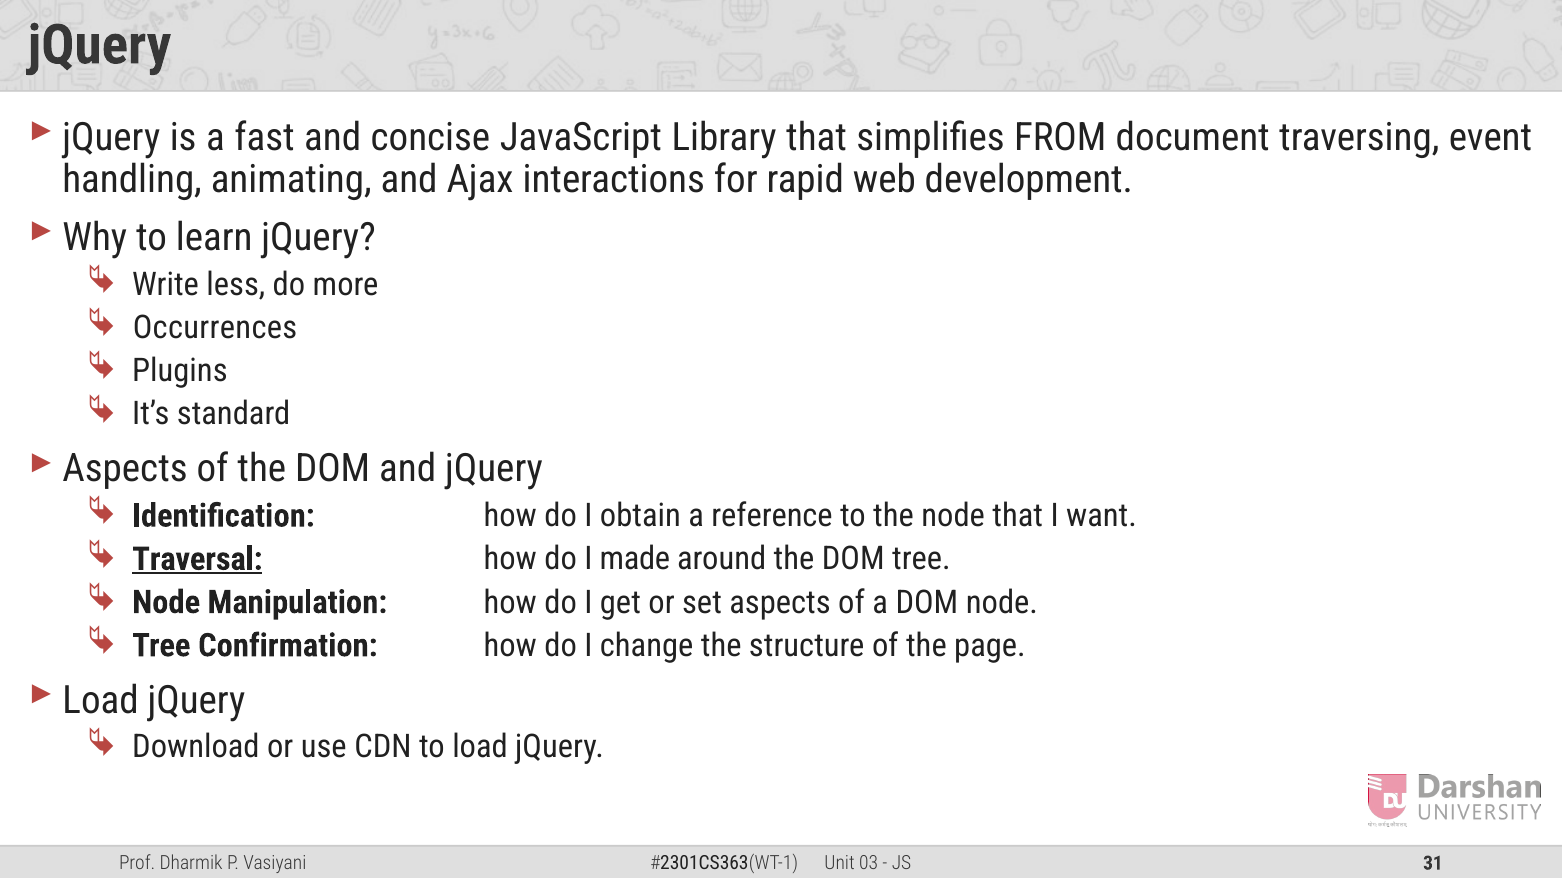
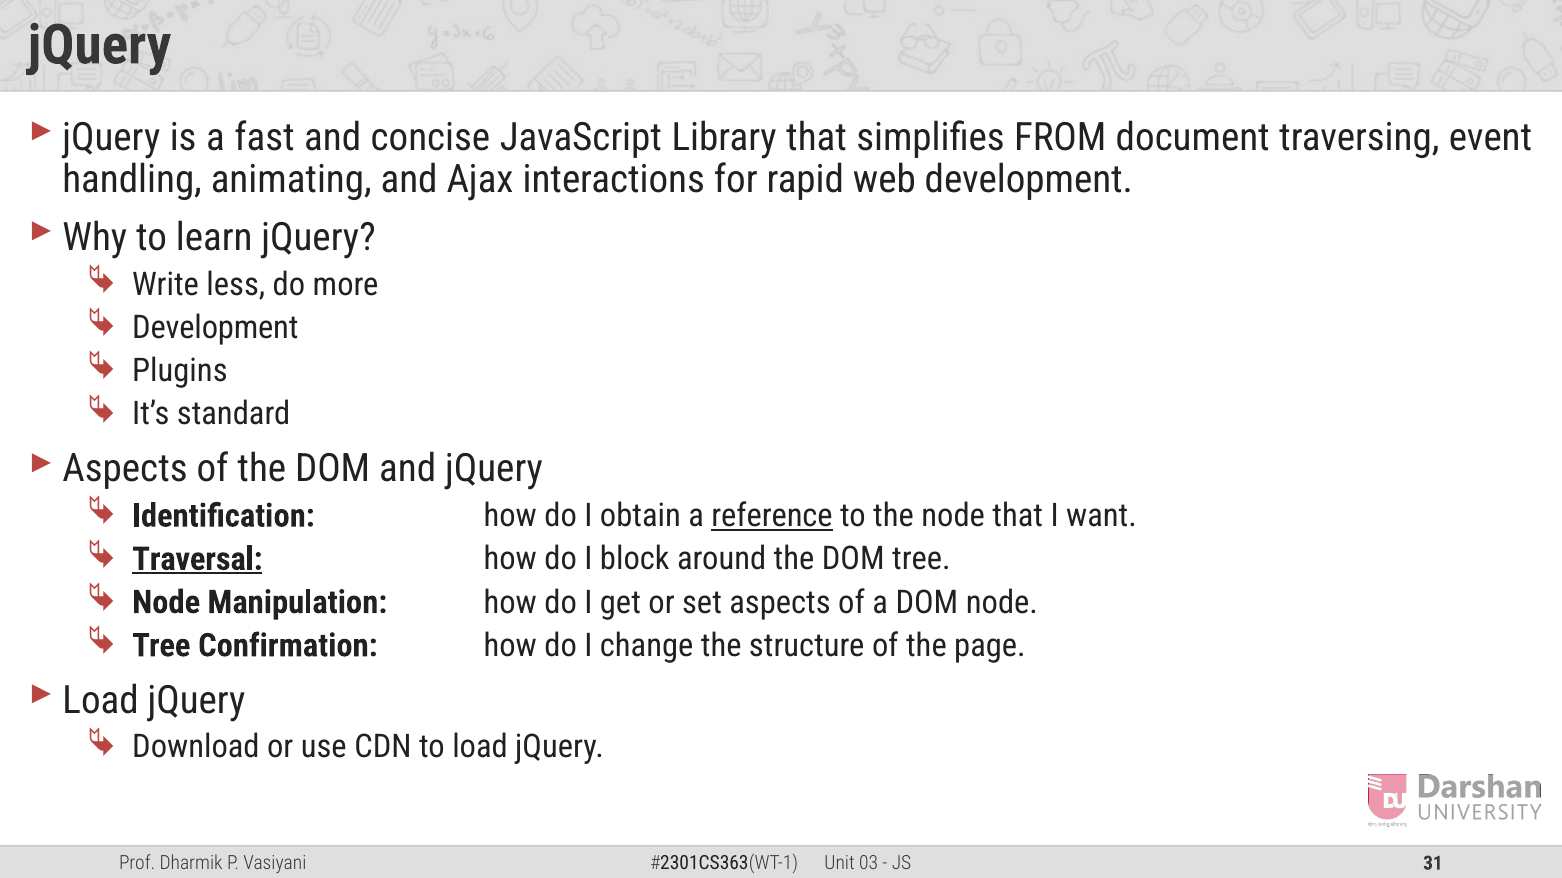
Occurrences at (215, 328): Occurrences -> Development
reference underline: none -> present
made: made -> block
